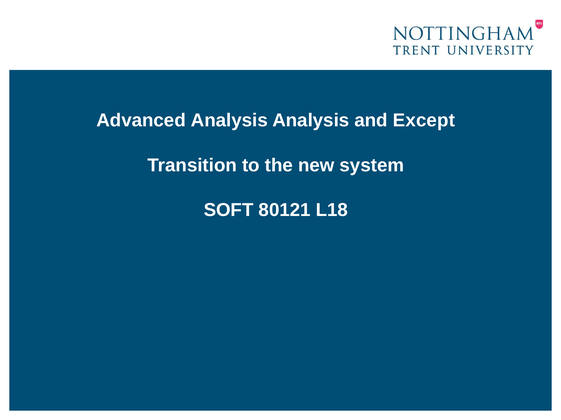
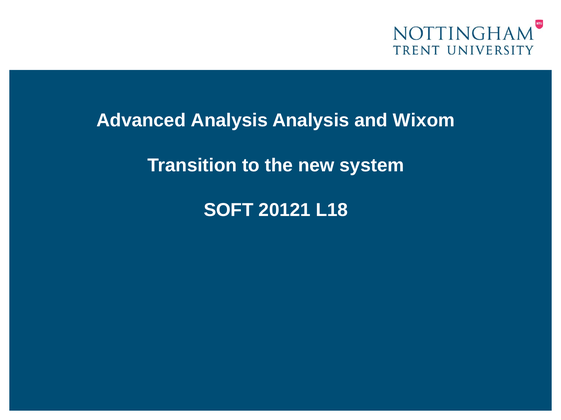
Except: Except -> Wixom
80121: 80121 -> 20121
